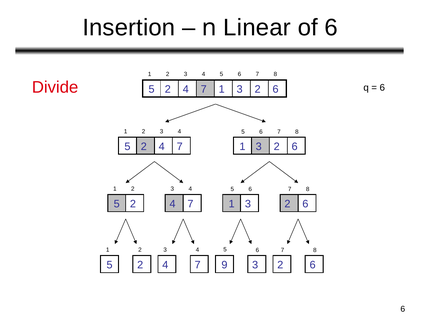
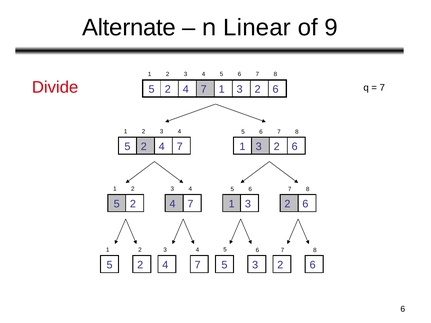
Insertion: Insertion -> Alternate
of 6: 6 -> 9
6 at (382, 88): 6 -> 7
7 9: 9 -> 5
